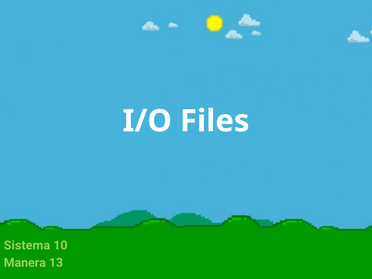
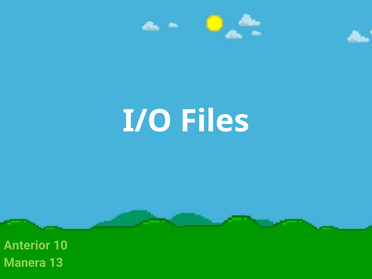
Sistema: Sistema -> Anterior
